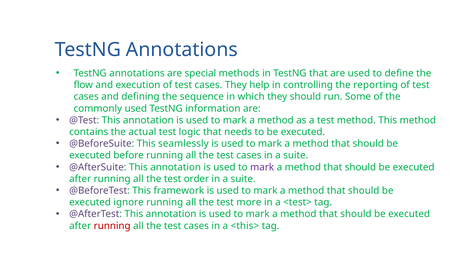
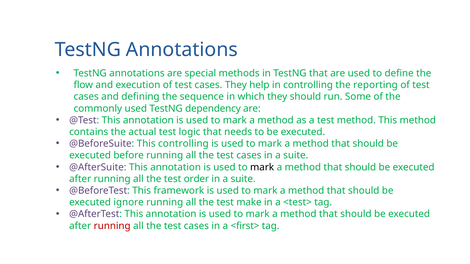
information: information -> dependency
This seamlessly: seamlessly -> controlling
mark at (262, 167) colour: purple -> black
more: more -> make
<this>: <this> -> <first>
